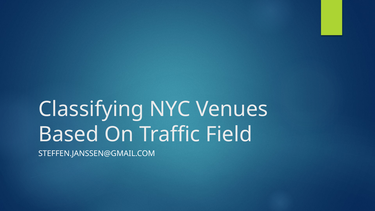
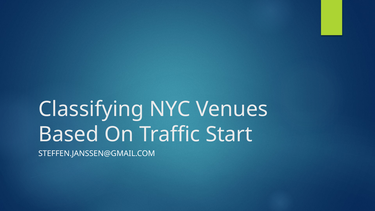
Field: Field -> Start
